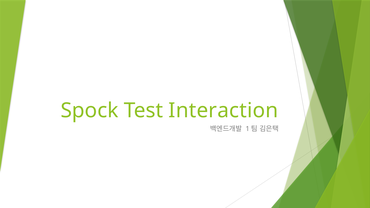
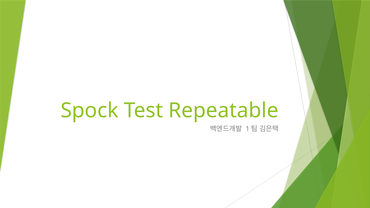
Interaction: Interaction -> Repeatable
